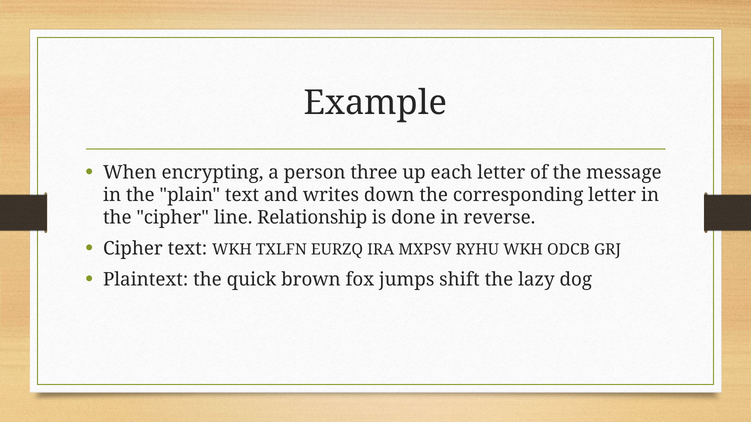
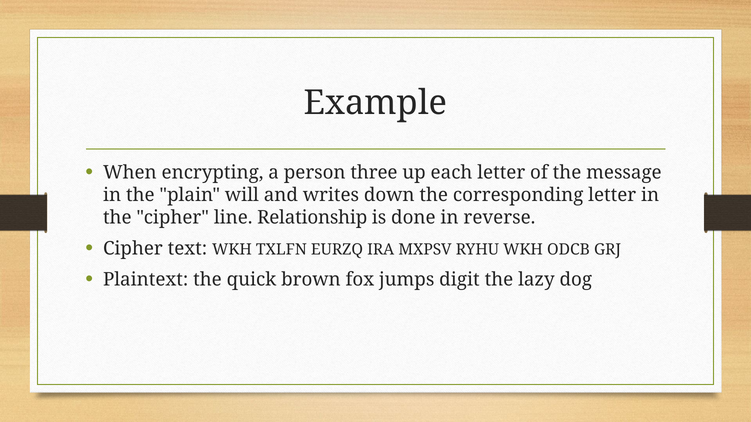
plain text: text -> will
shift: shift -> digit
